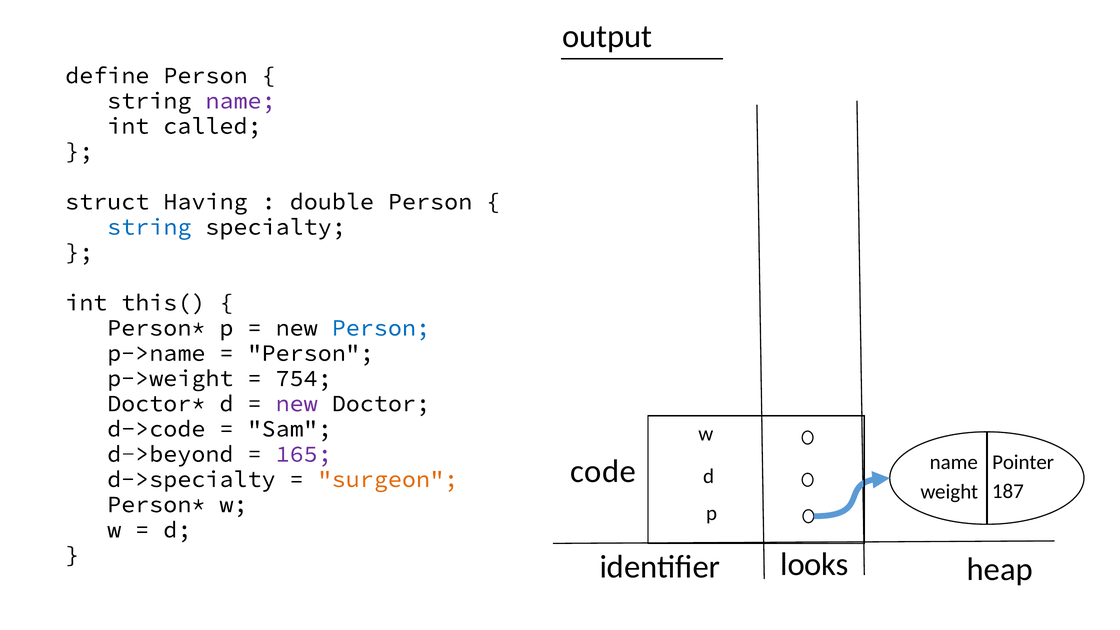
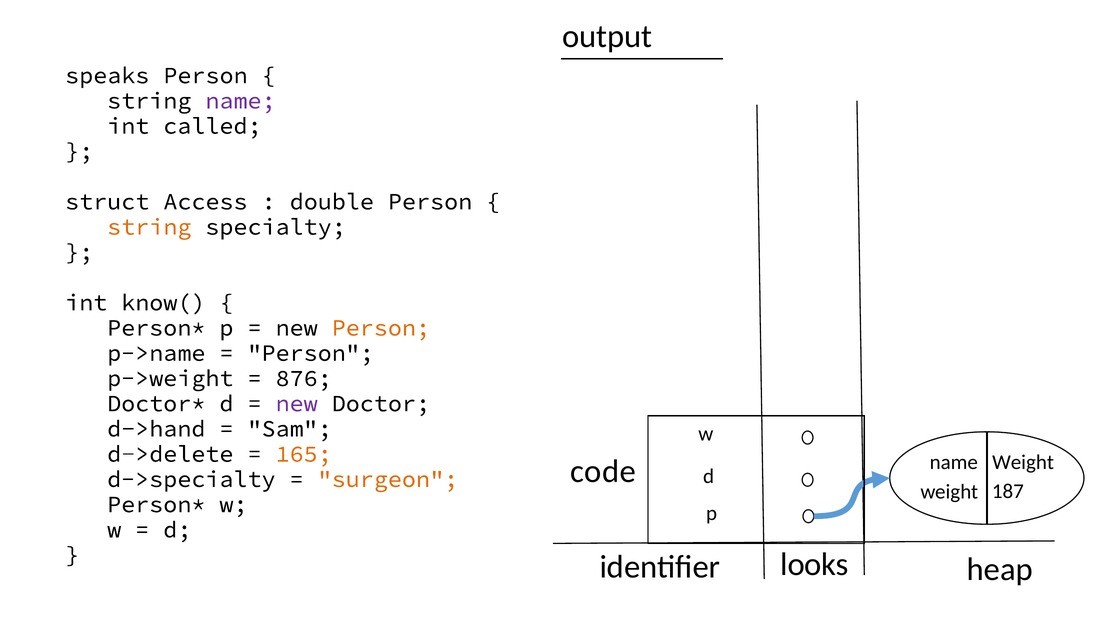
define: define -> speaks
Having: Having -> Access
string at (149, 227) colour: blue -> orange
this(: this( -> know(
Person at (381, 328) colour: blue -> orange
754: 754 -> 876
d->code: d->code -> d->hand
d->beyond: d->beyond -> d->delete
165 colour: purple -> orange
Pointer at (1023, 462): Pointer -> Weight
